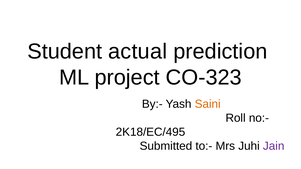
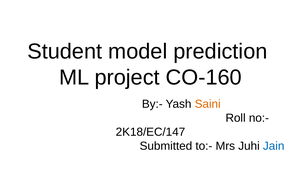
actual: actual -> model
CO-323: CO-323 -> CO-160
2K18/EC/495: 2K18/EC/495 -> 2K18/EC/147
Jain colour: purple -> blue
